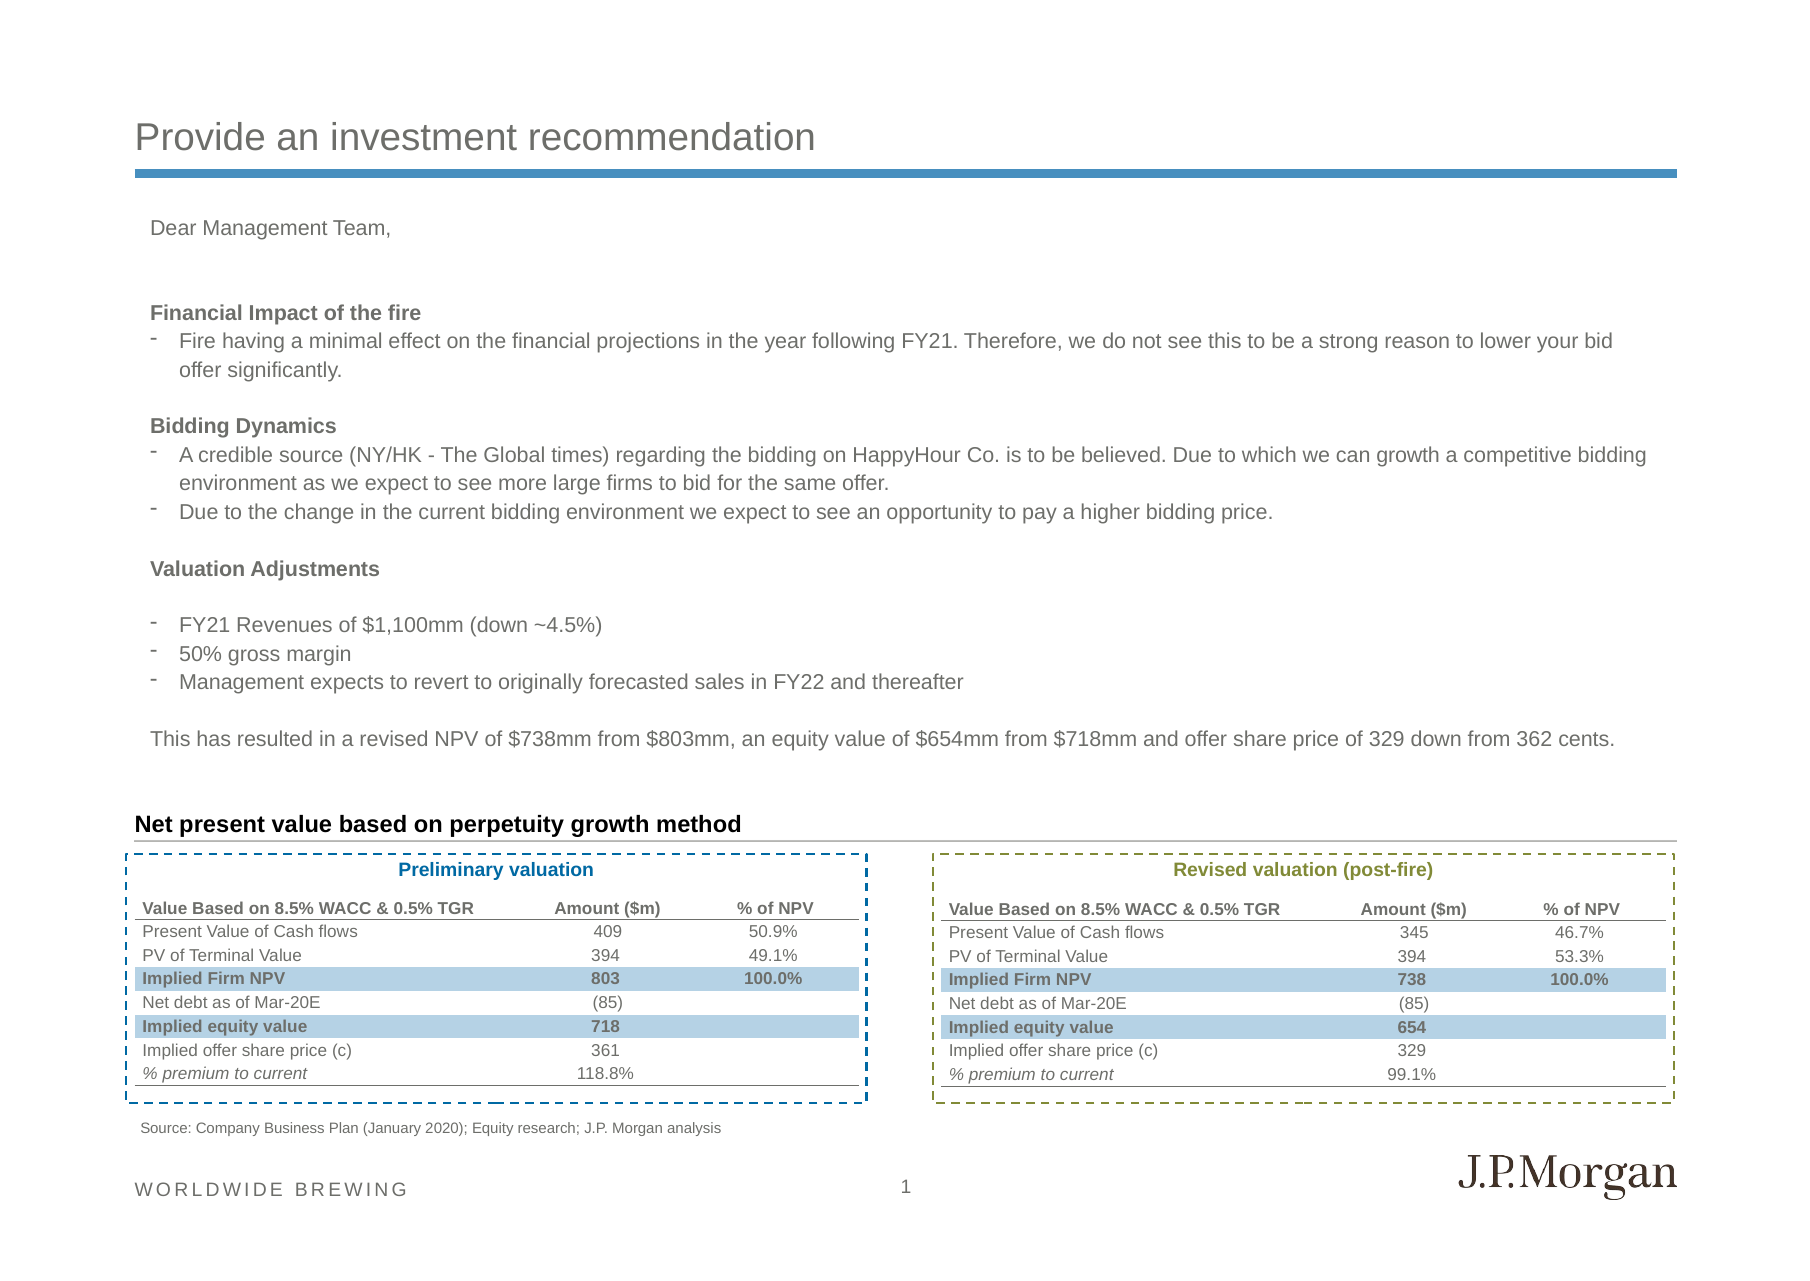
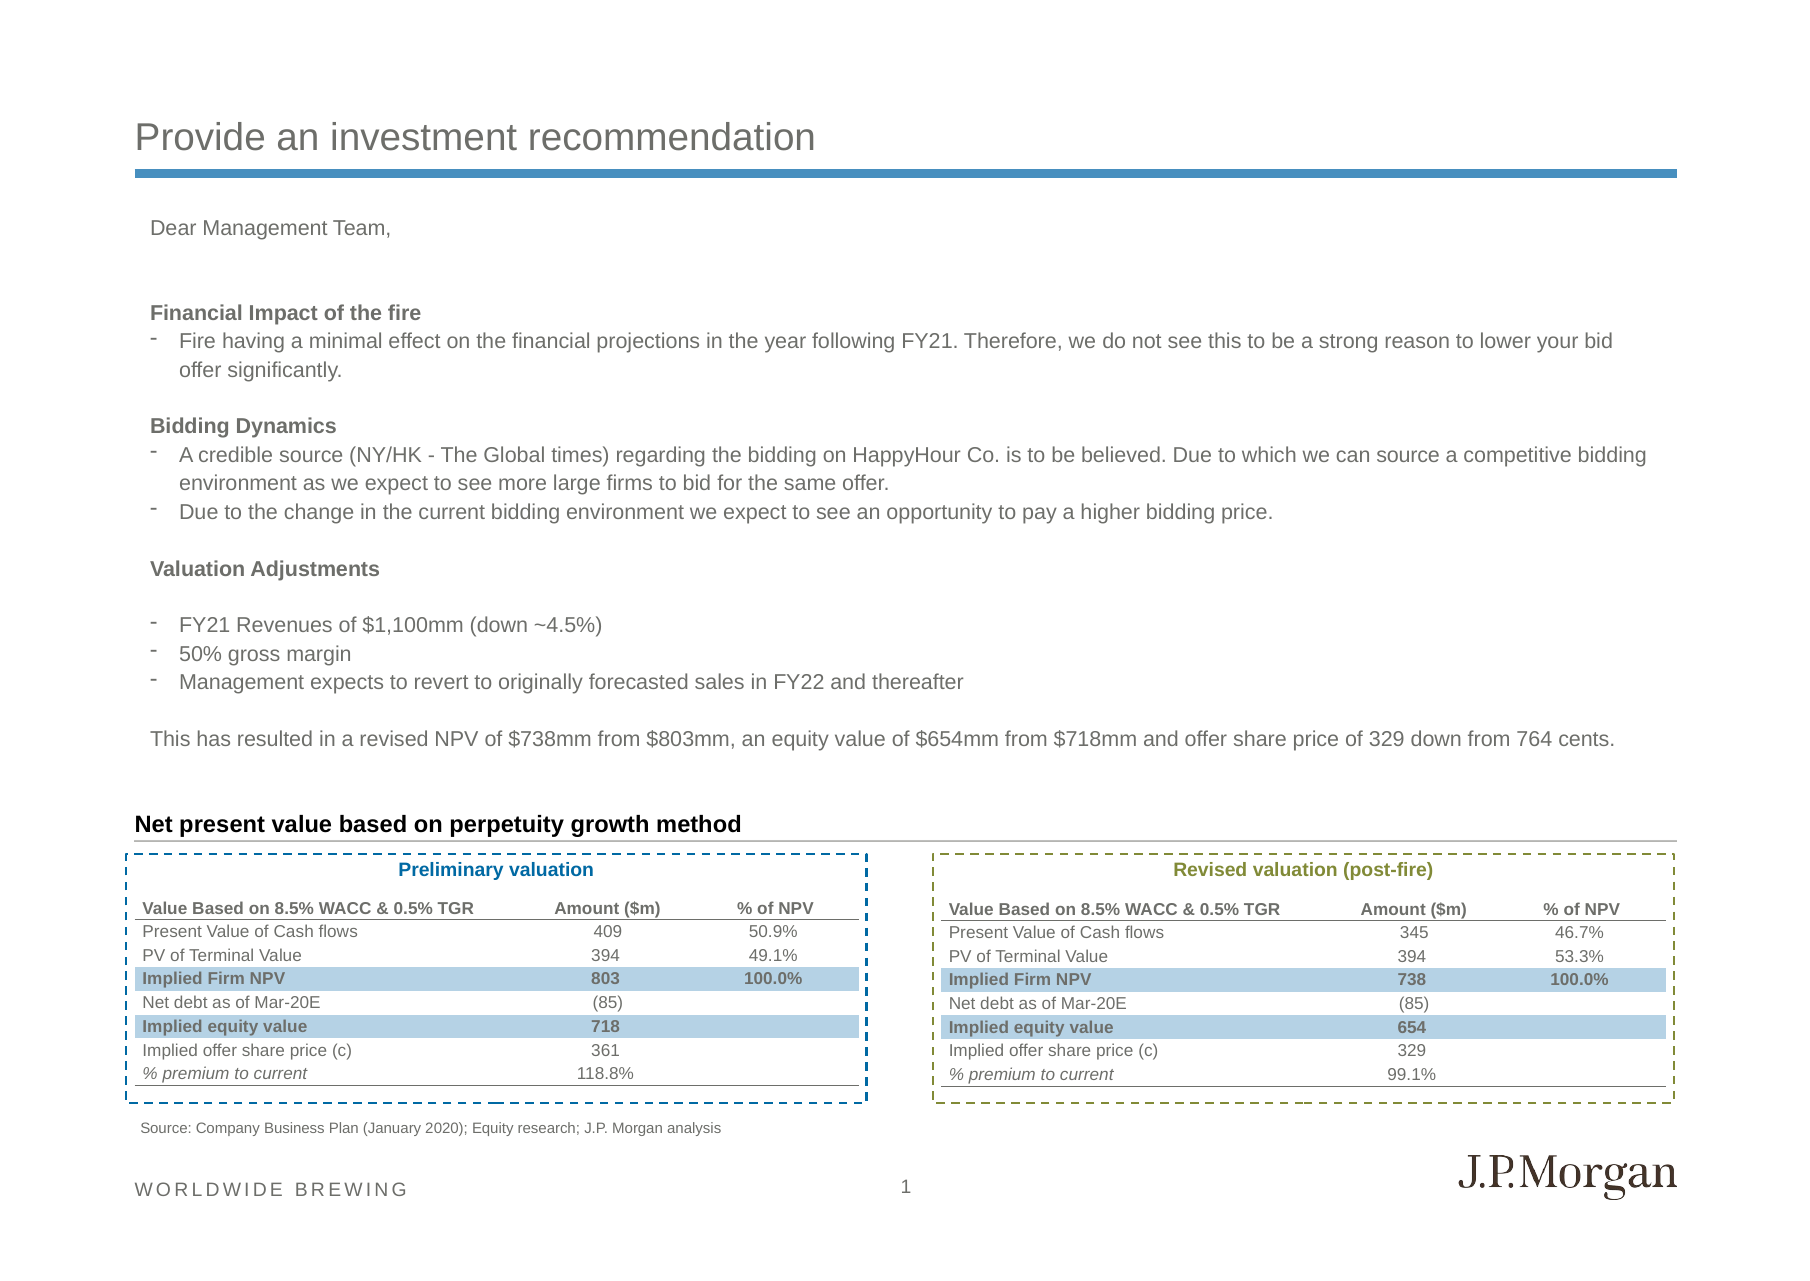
can growth: growth -> source
362: 362 -> 764
